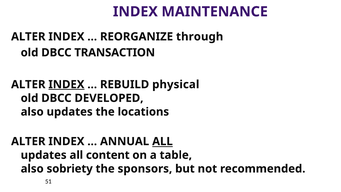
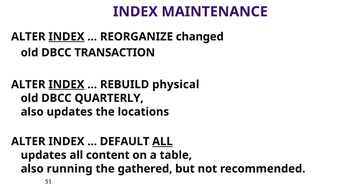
INDEX at (66, 37) underline: none -> present
through: through -> changed
DEVELOPED: DEVELOPED -> QUARTERLY
ANNUAL: ANNUAL -> DEFAULT
sobriety: sobriety -> running
sponsors: sponsors -> gathered
